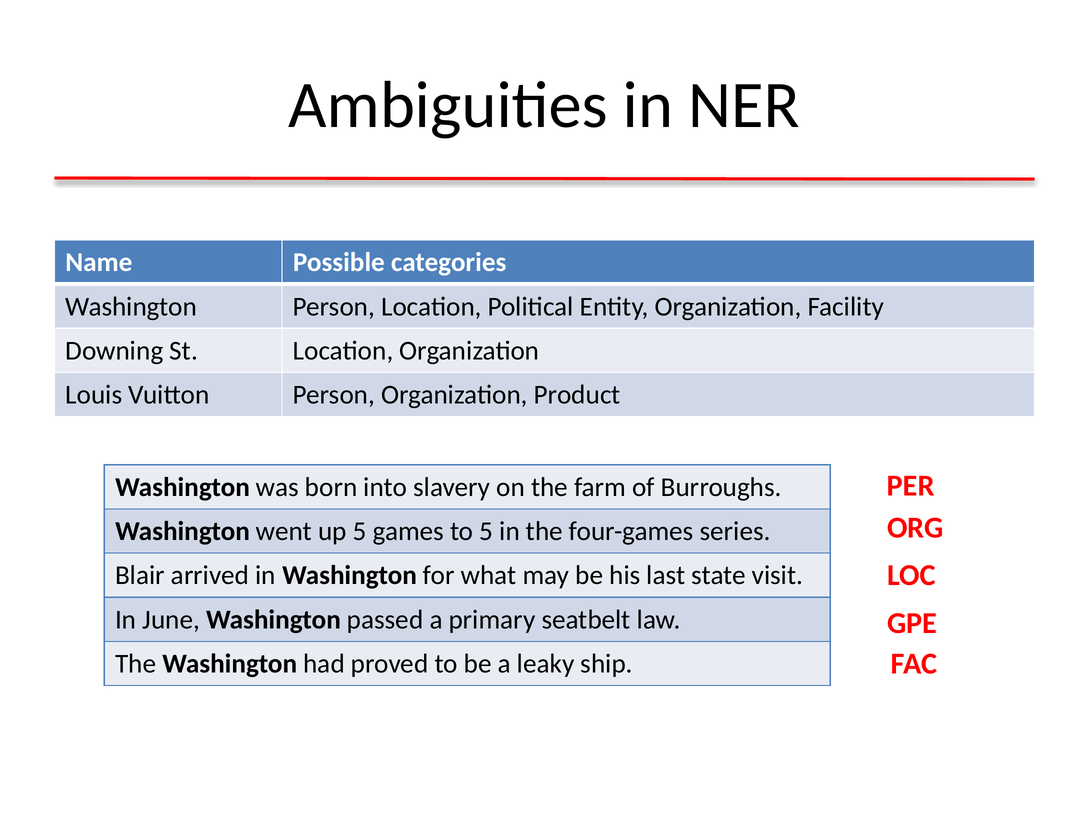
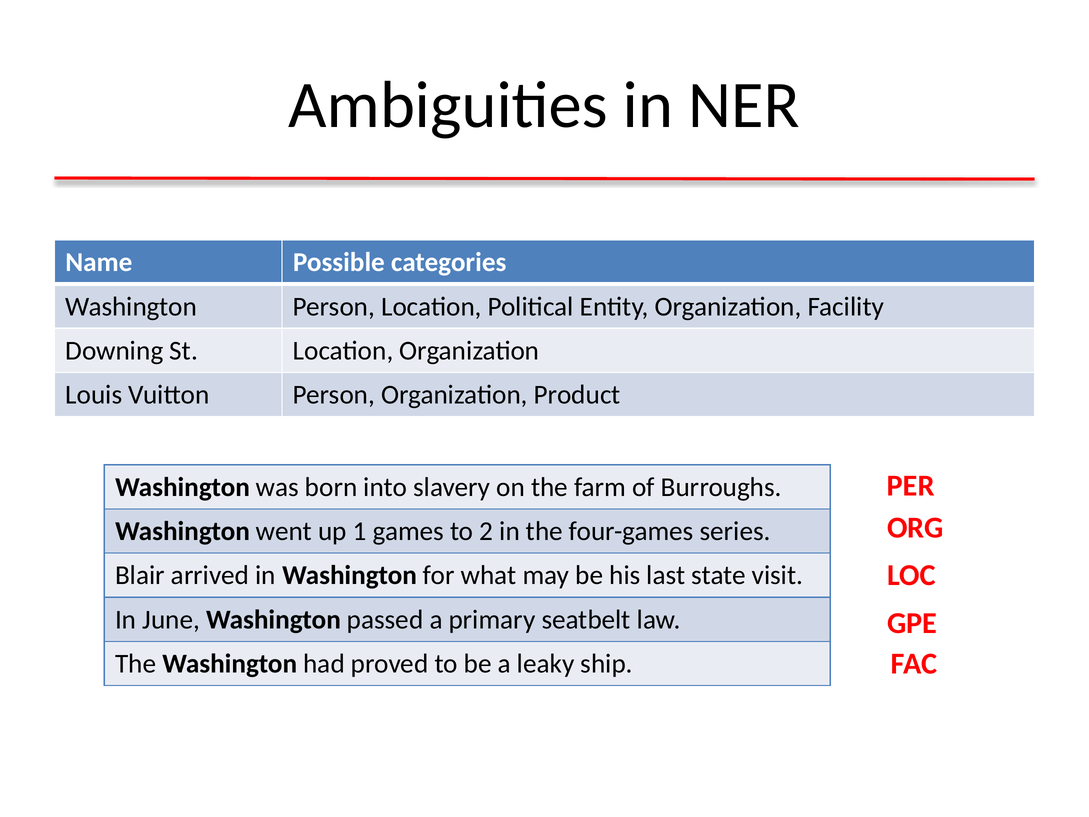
up 5: 5 -> 1
to 5: 5 -> 2
